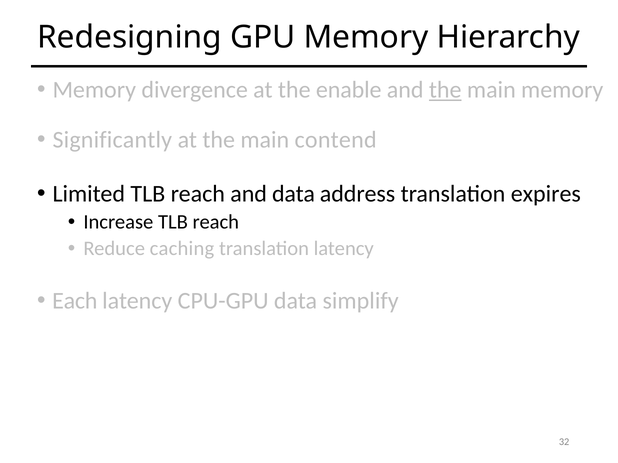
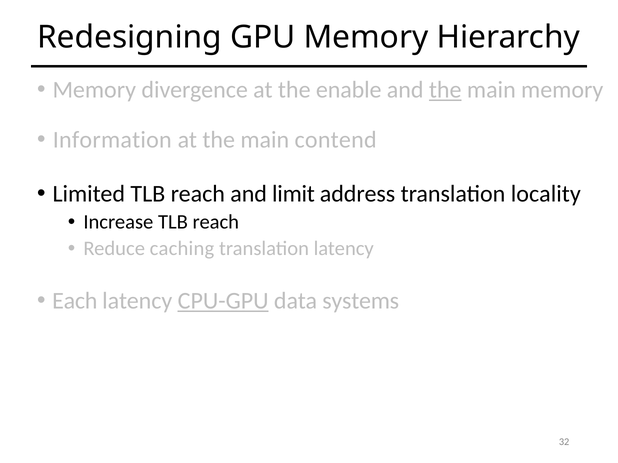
Significantly: Significantly -> Information
and data: data -> limit
expires: expires -> locality
CPU-GPU underline: none -> present
simplify: simplify -> systems
